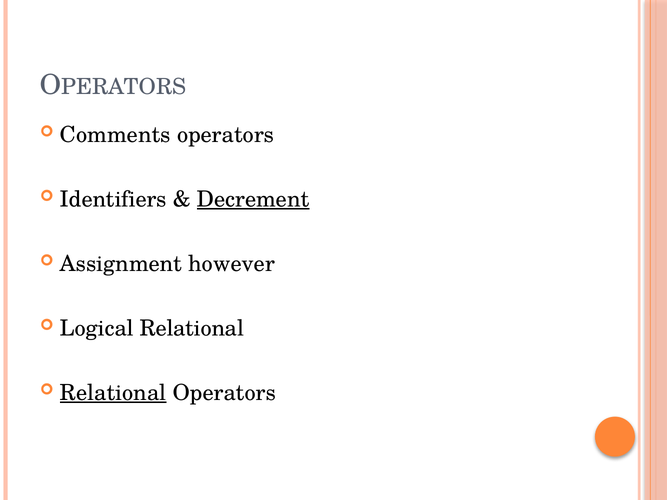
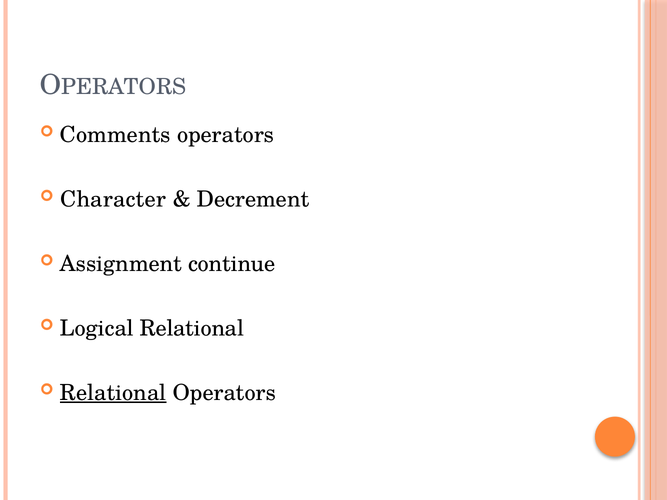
Identifiers: Identifiers -> Character
Decrement underline: present -> none
however: however -> continue
